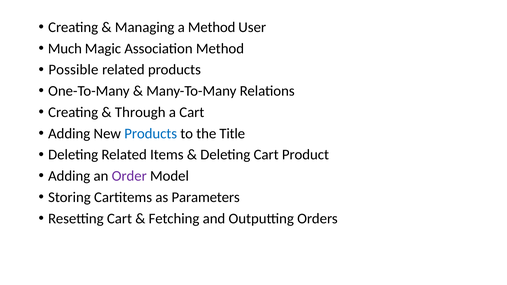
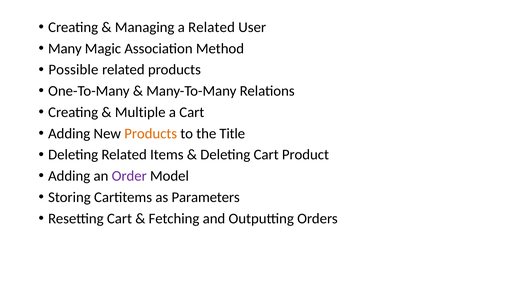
a Method: Method -> Related
Much: Much -> Many
Through: Through -> Multiple
Products at (151, 134) colour: blue -> orange
